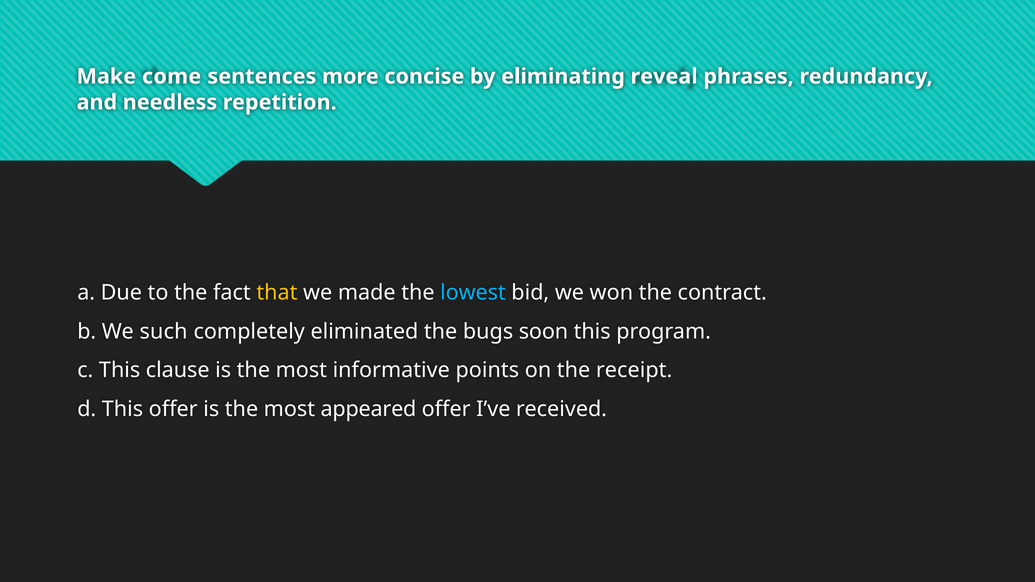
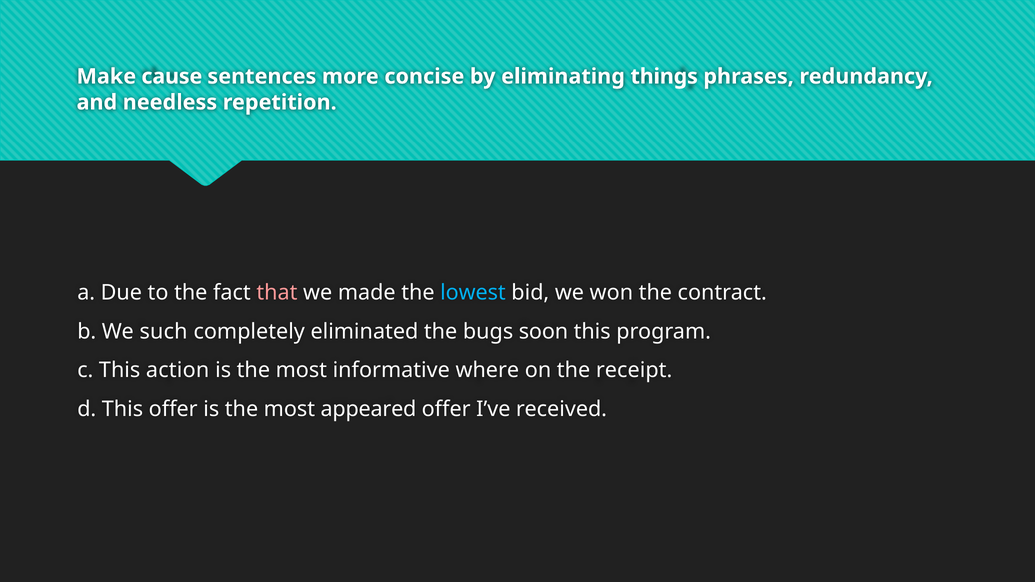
come: come -> cause
reveal: reveal -> things
that colour: yellow -> pink
clause: clause -> action
points: points -> where
